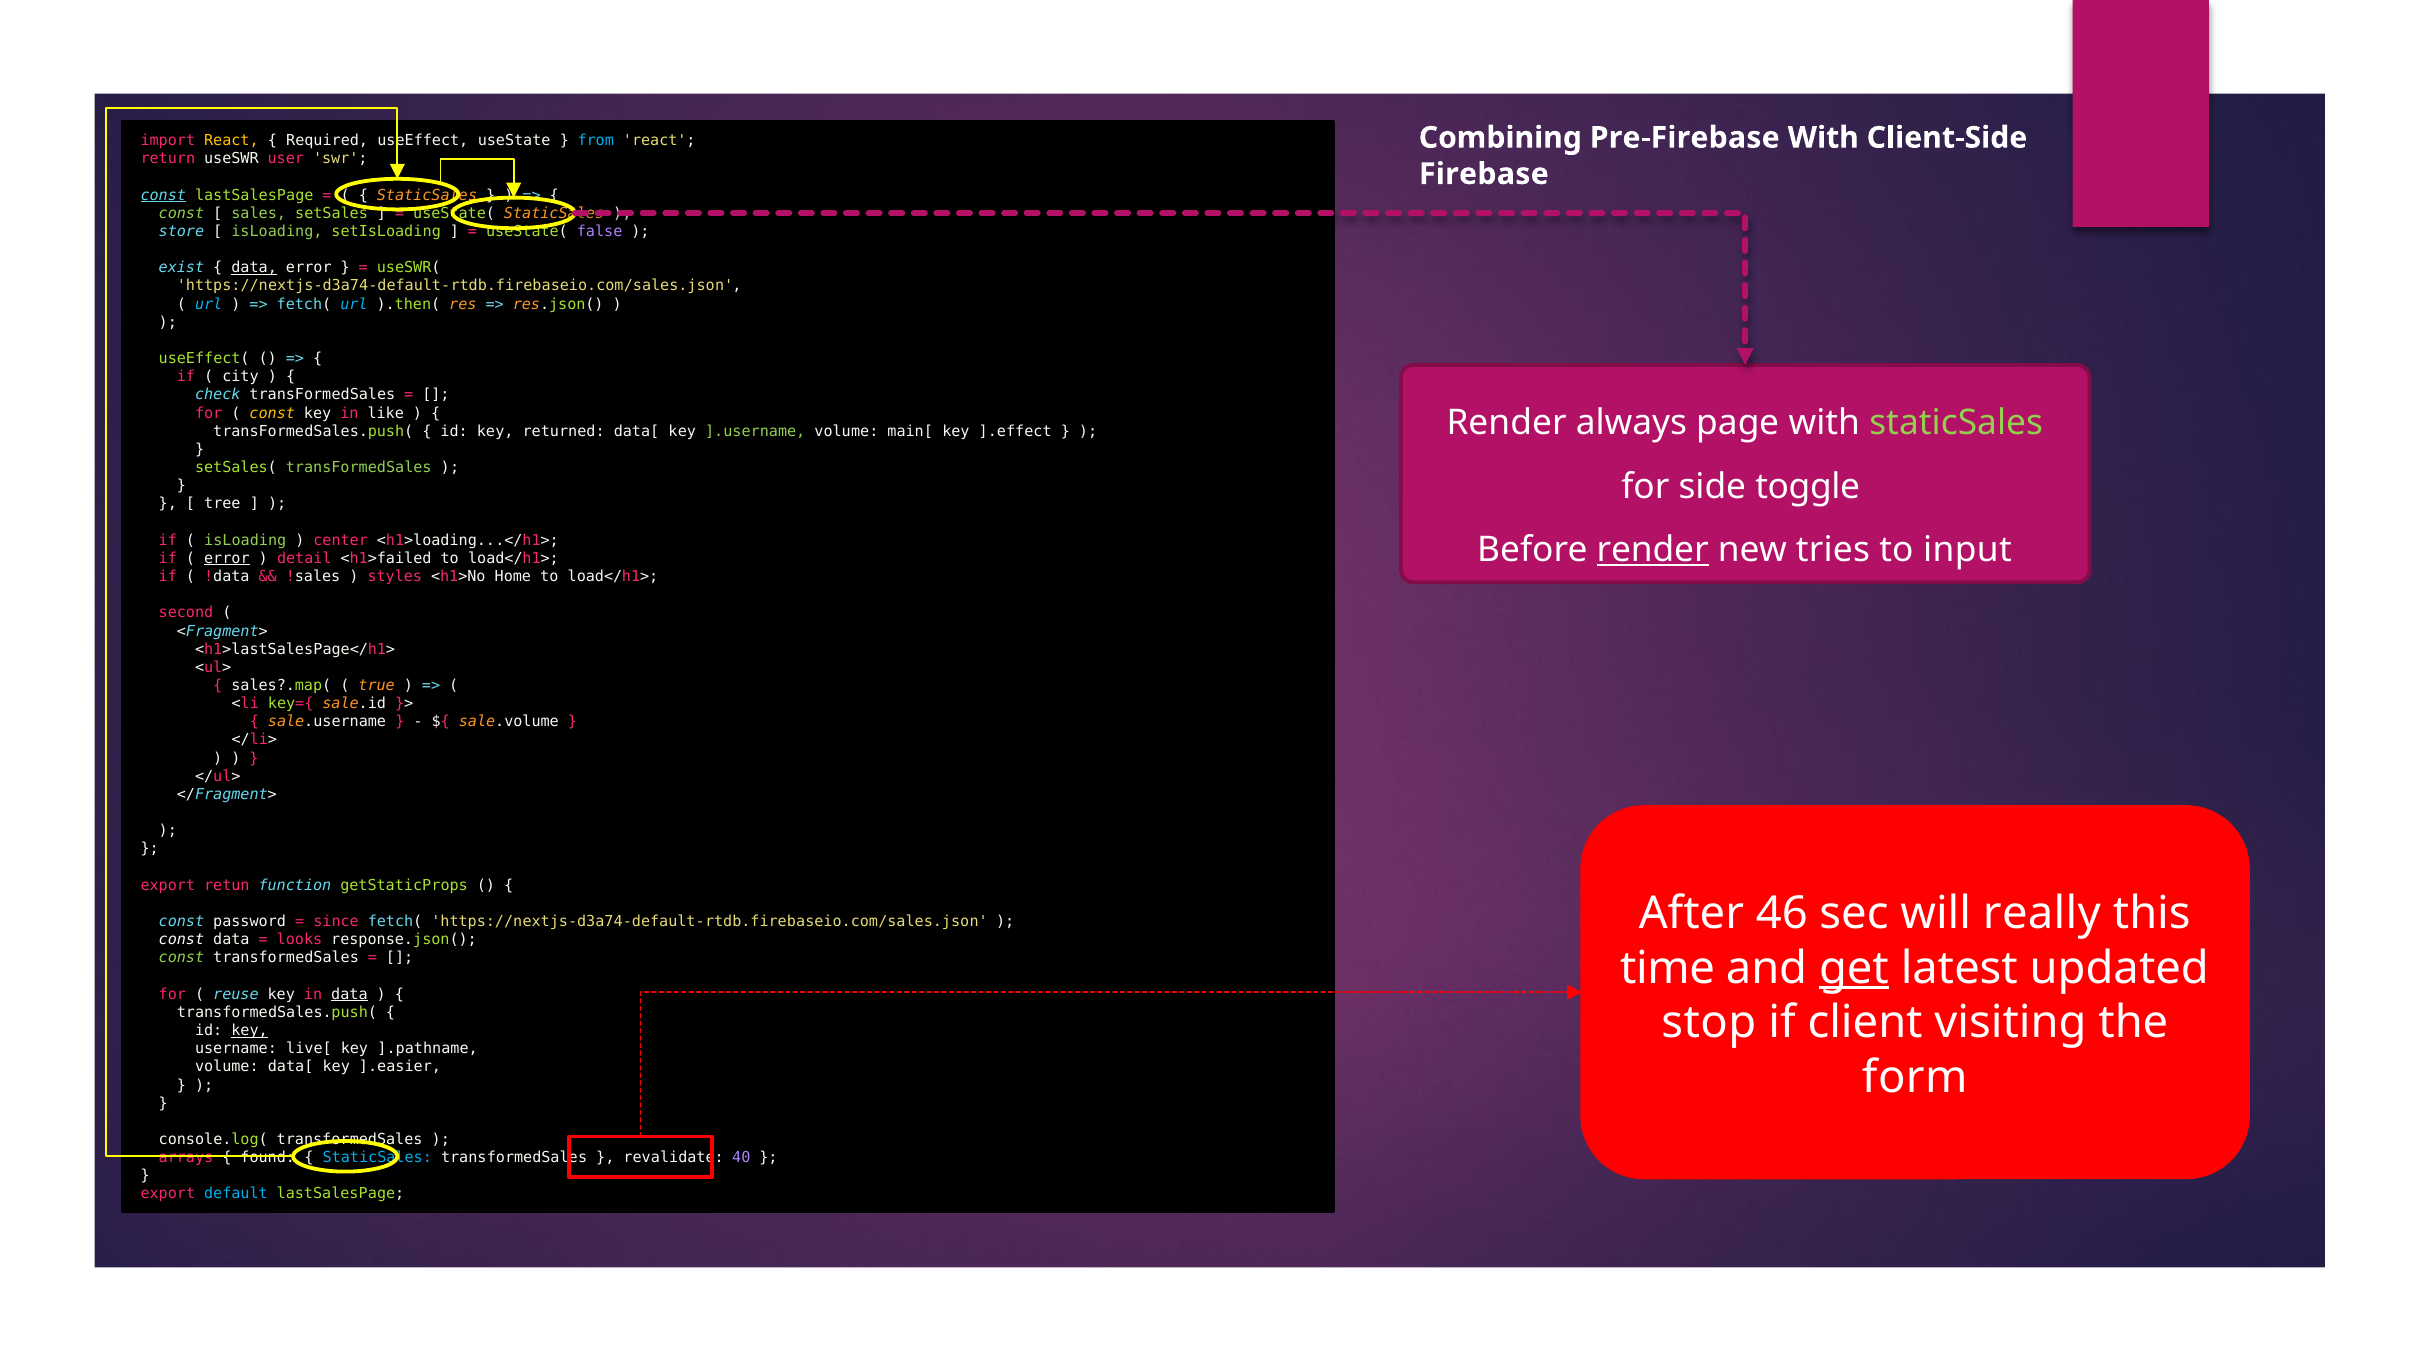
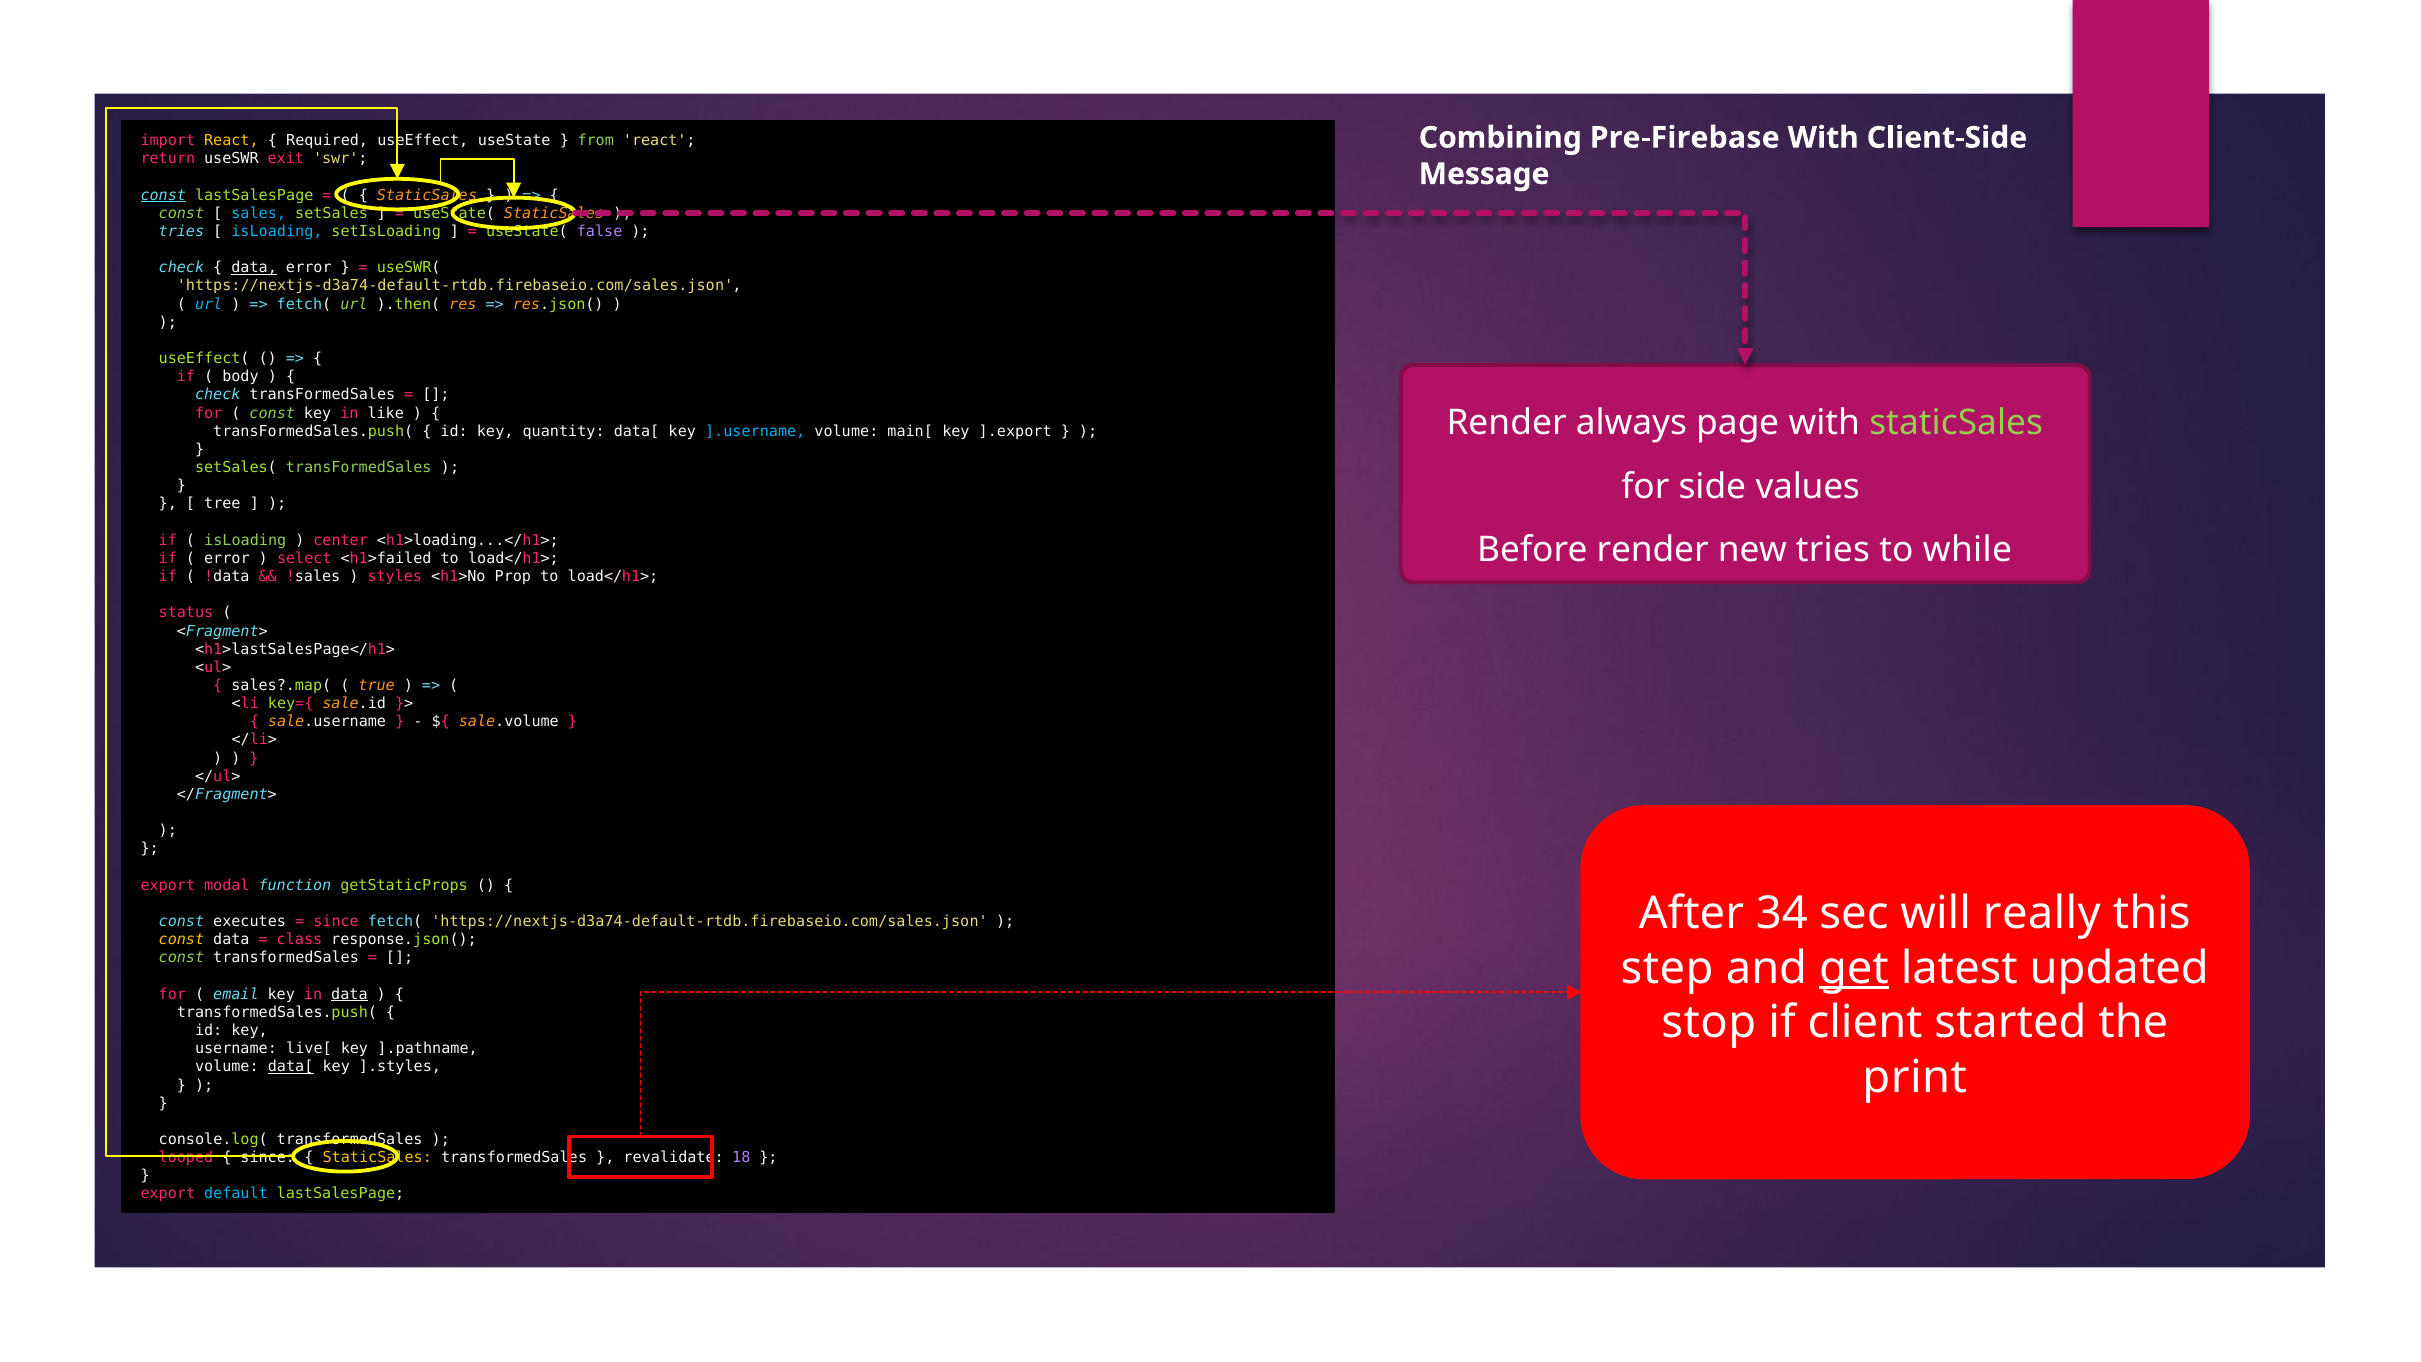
from colour: light blue -> light green
user: user -> exit
Firebase: Firebase -> Message
sales colour: light green -> light blue
store at (181, 231): store -> tries
isLoading at (277, 231) colour: light green -> light blue
exist at (181, 268): exist -> check
url at (354, 304) colour: light blue -> light green
city: city -> body
const at (272, 413) colour: yellow -> light green
returned: returned -> quantity
].username colour: light green -> light blue
].effect: ].effect -> ].export
toggle: toggle -> values
render at (1653, 550) underline: present -> none
input: input -> while
error at (227, 558) underline: present -> none
detail: detail -> select
Home: Home -> Prop
second: second -> status
retun: retun -> modal
46: 46 -> 34
password: password -> executes
const at (181, 940) colour: white -> yellow
looks: looks -> class
time: time -> step
reuse: reuse -> email
visiting: visiting -> started
key at (250, 1030) underline: present -> none
data[ at (291, 1067) underline: none -> present
].easier: ].easier -> ].styles
form: form -> print
arrays: arrays -> looped
found at (268, 1157): found -> since
StaticSales at (377, 1157) colour: light blue -> yellow
40: 40 -> 18
